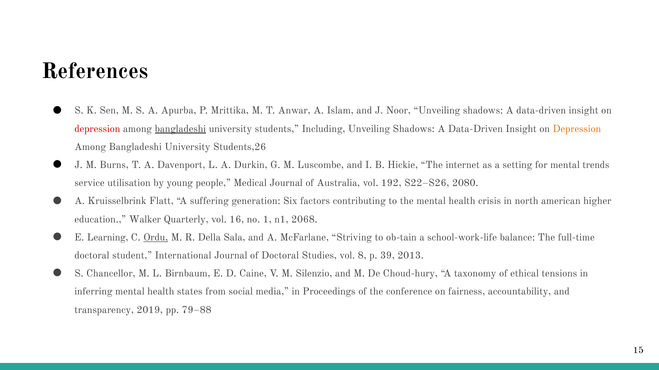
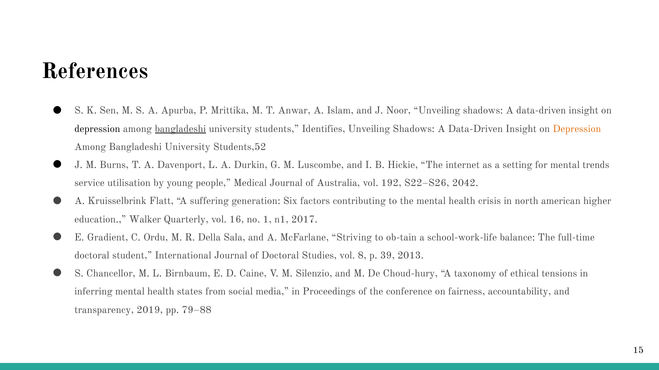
depression at (97, 129) colour: red -> black
Including: Including -> Identifies
Students,26: Students,26 -> Students,52
2080: 2080 -> 2042
2068: 2068 -> 2017
Learning: Learning -> Gradient
Ordu underline: present -> none
